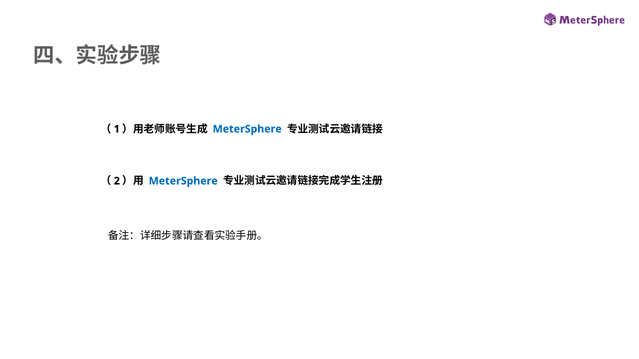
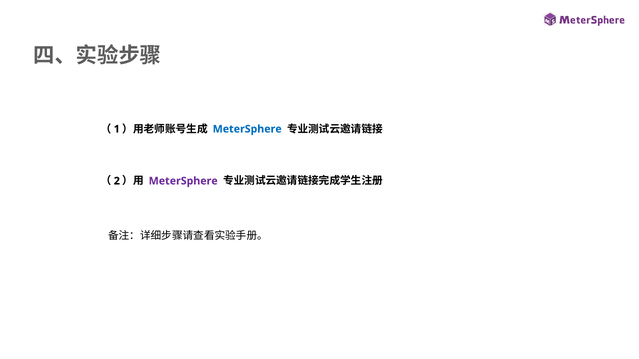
MeterSphere at (183, 181) colour: blue -> purple
